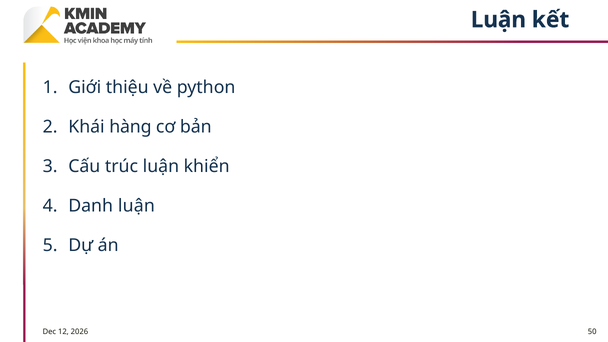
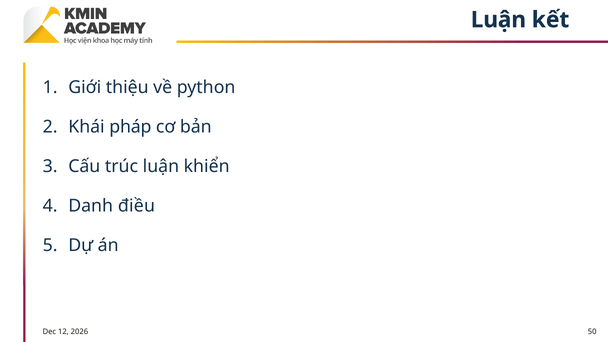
hàng: hàng -> pháp
Danh luận: luận -> điều
